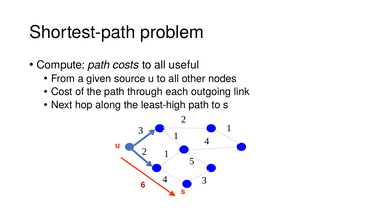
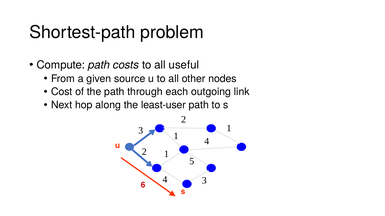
least-high: least-high -> least-user
